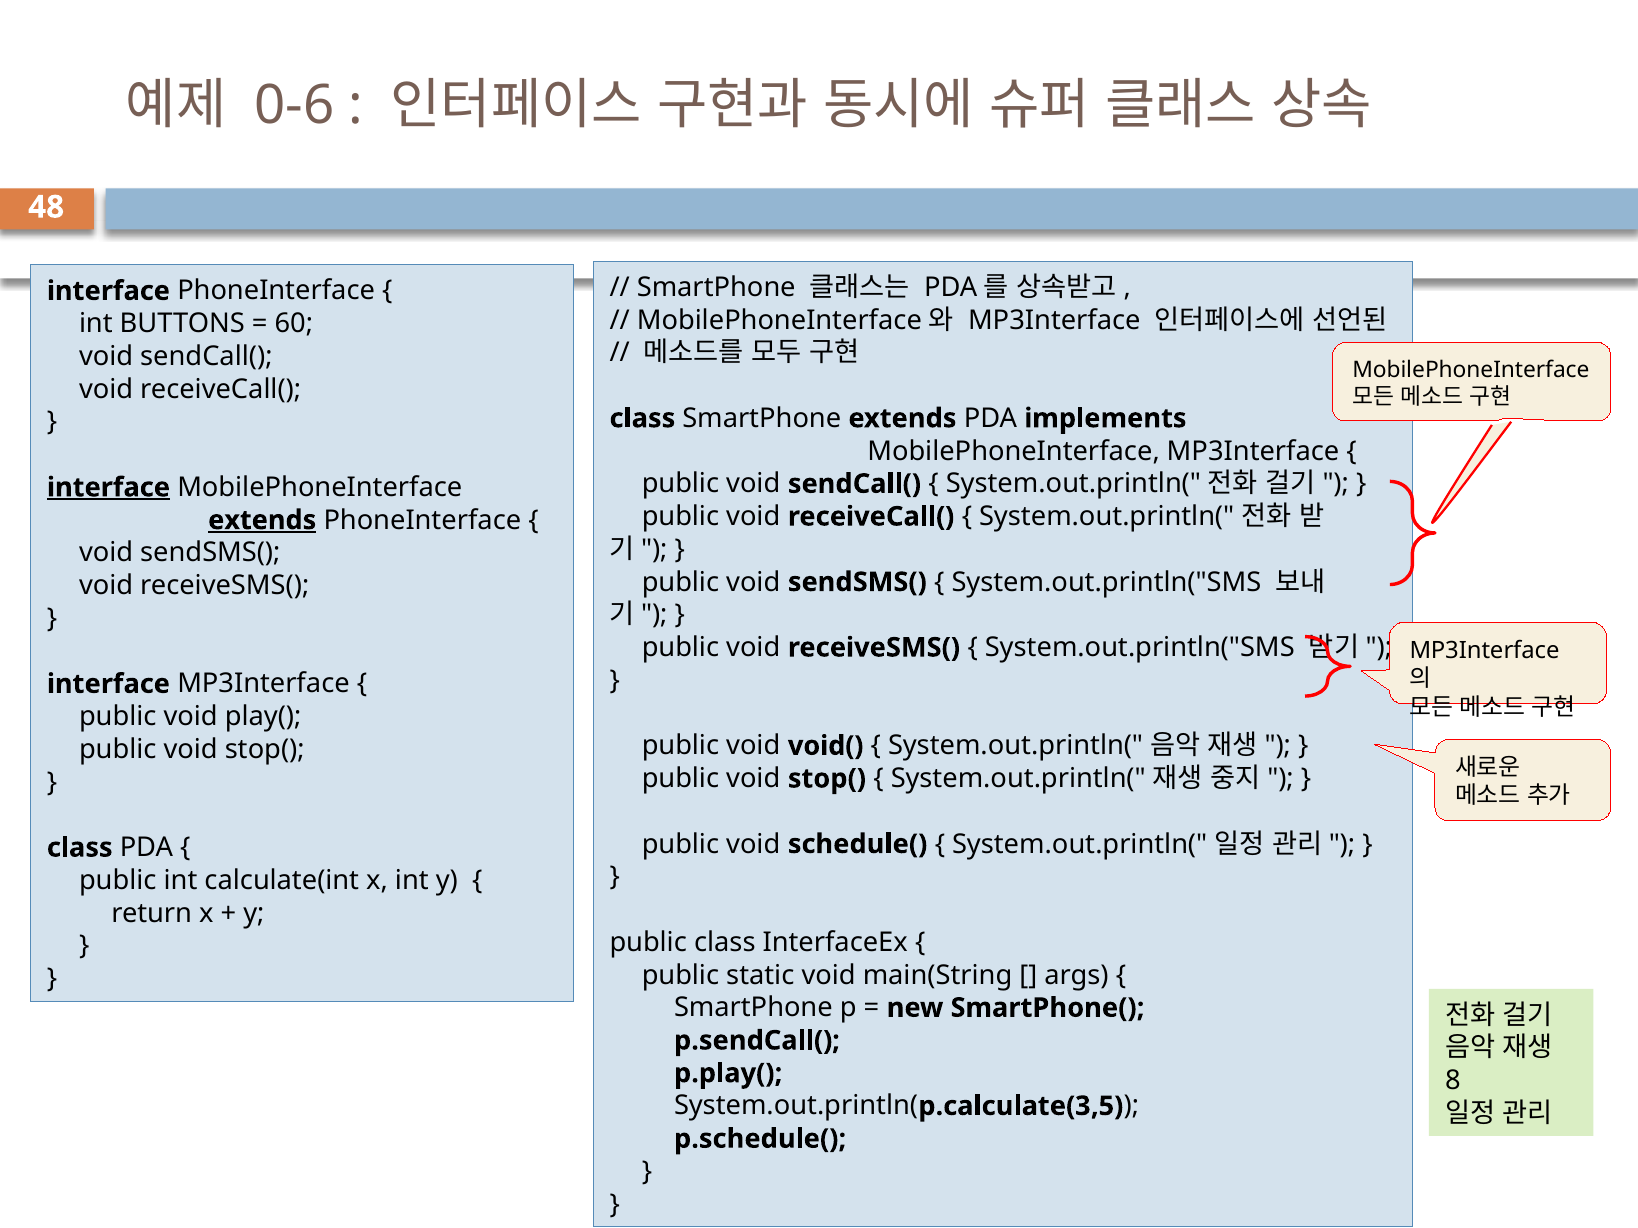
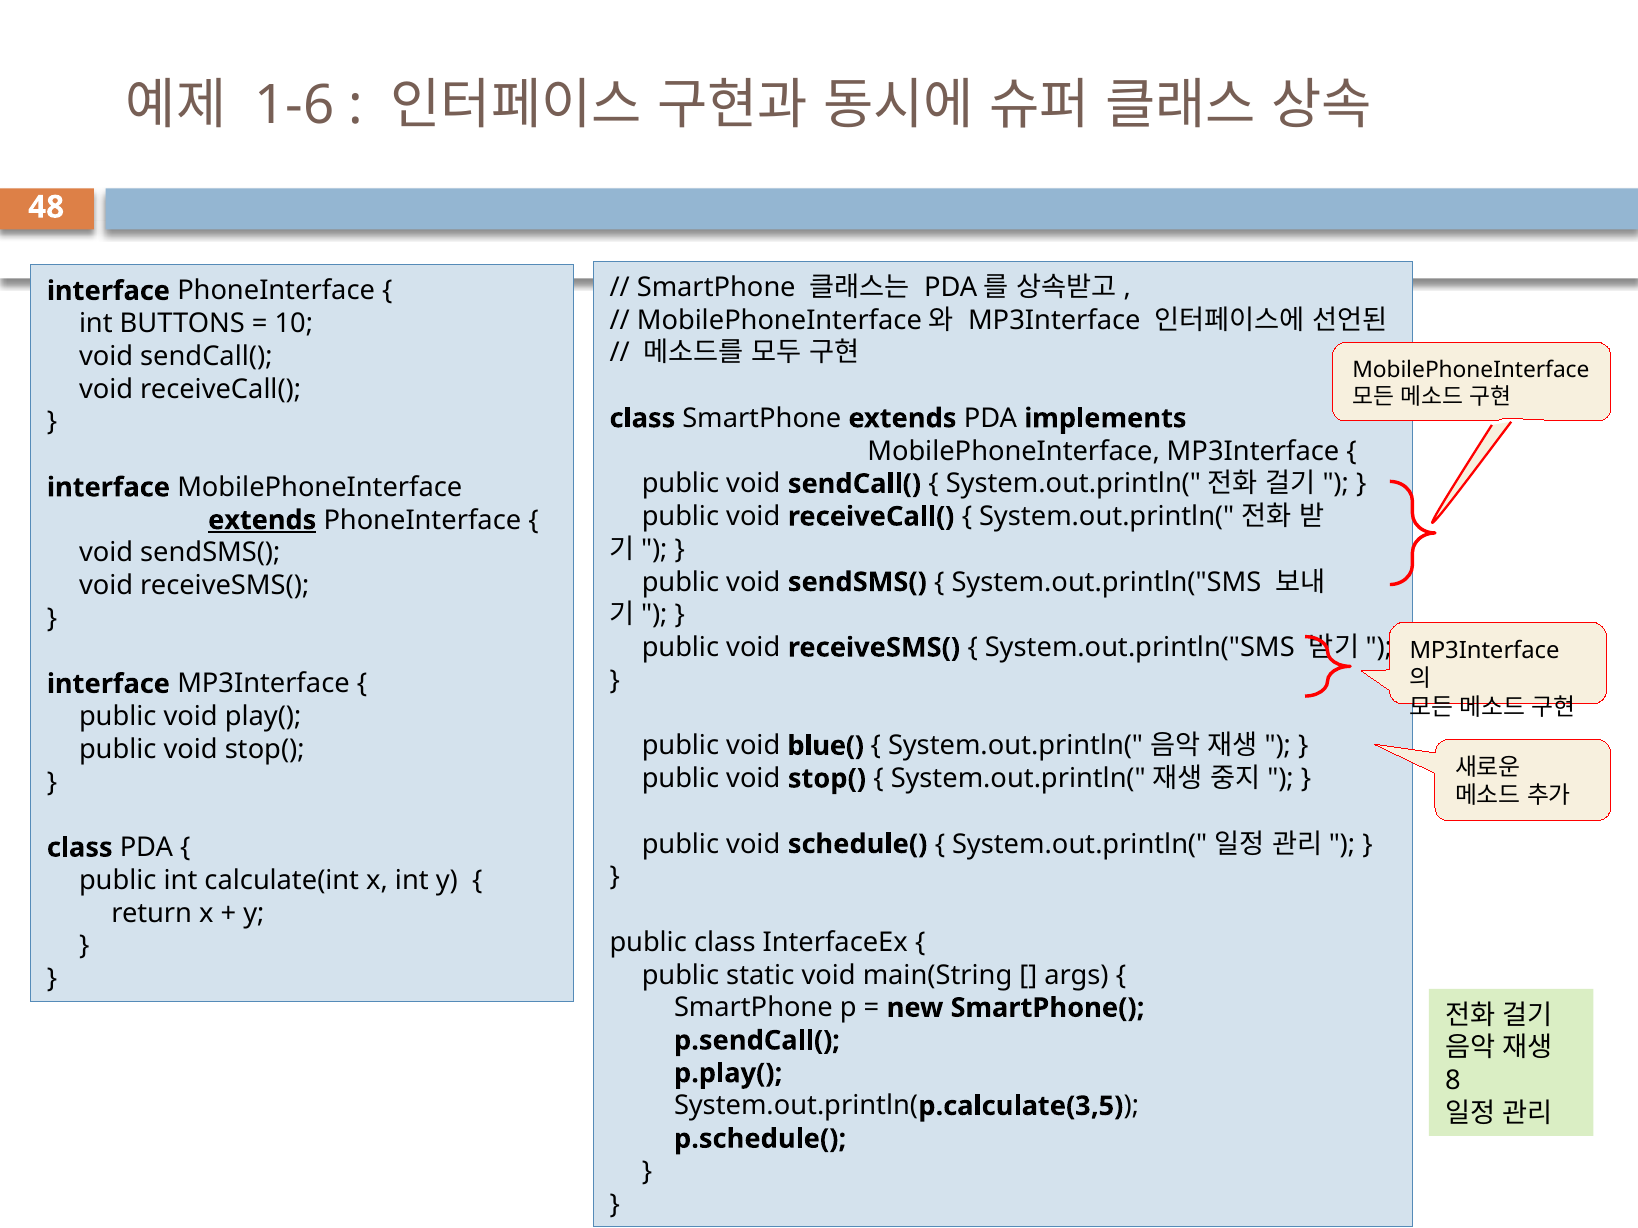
0-6: 0-6 -> 1-6
60: 60 -> 10
interface at (108, 488) underline: present -> none
void(: void( -> blue(
